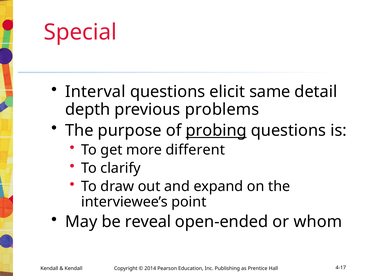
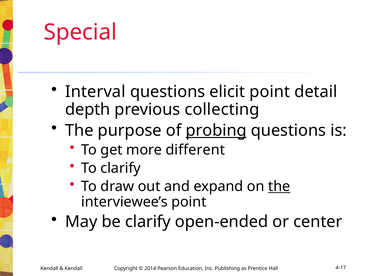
elicit same: same -> point
problems: problems -> collecting
the at (279, 187) underline: none -> present
be reveal: reveal -> clarify
whom: whom -> center
